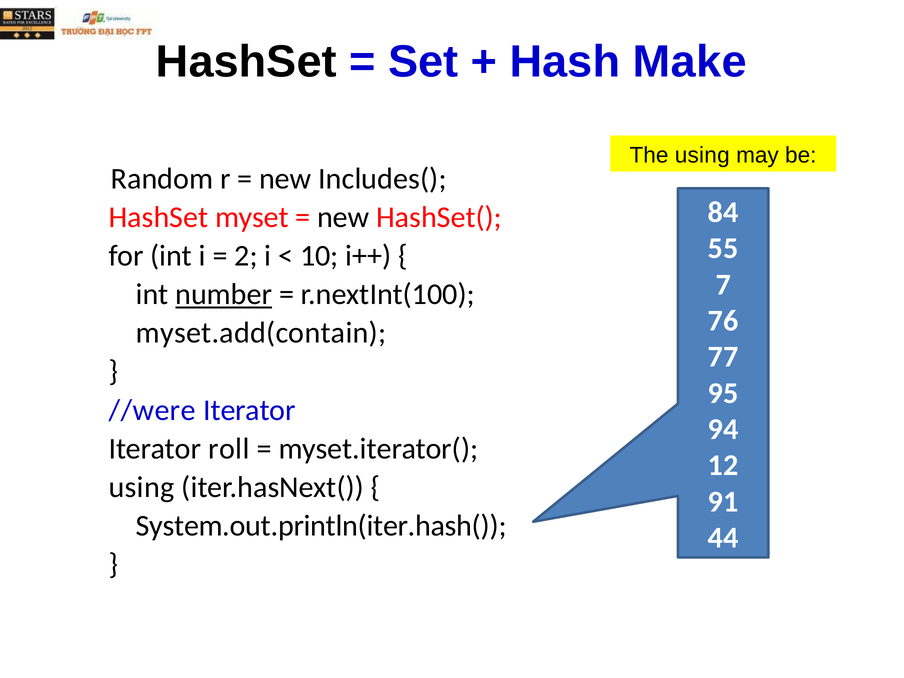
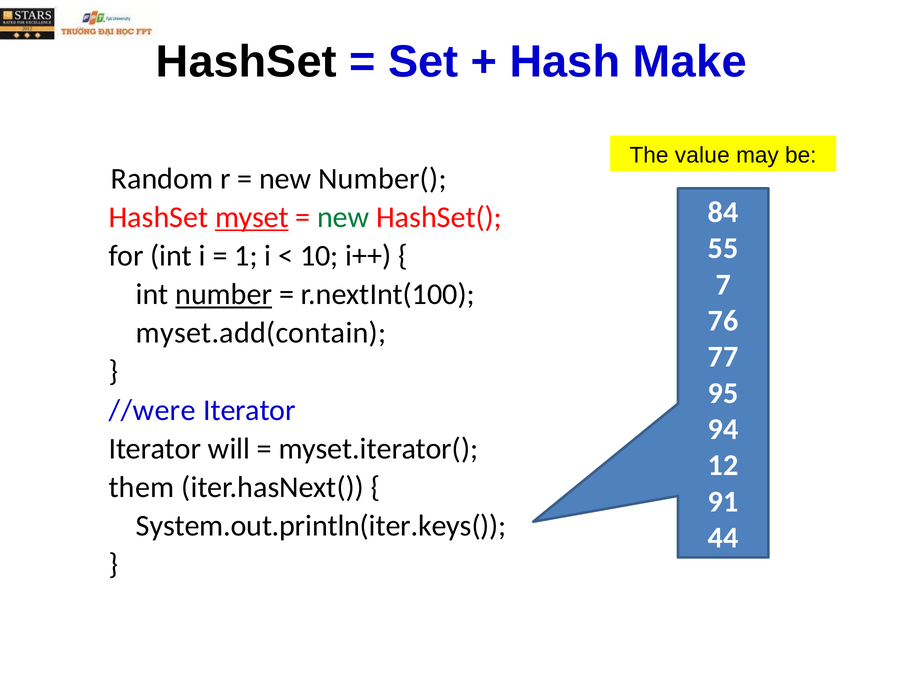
The using: using -> value
Includes(: Includes( -> Number(
myset underline: none -> present
new at (343, 217) colour: black -> green
2: 2 -> 1
roll: roll -> will
using at (141, 487): using -> them
System.out.println(iter.hash(: System.out.println(iter.hash( -> System.out.println(iter.keys(
